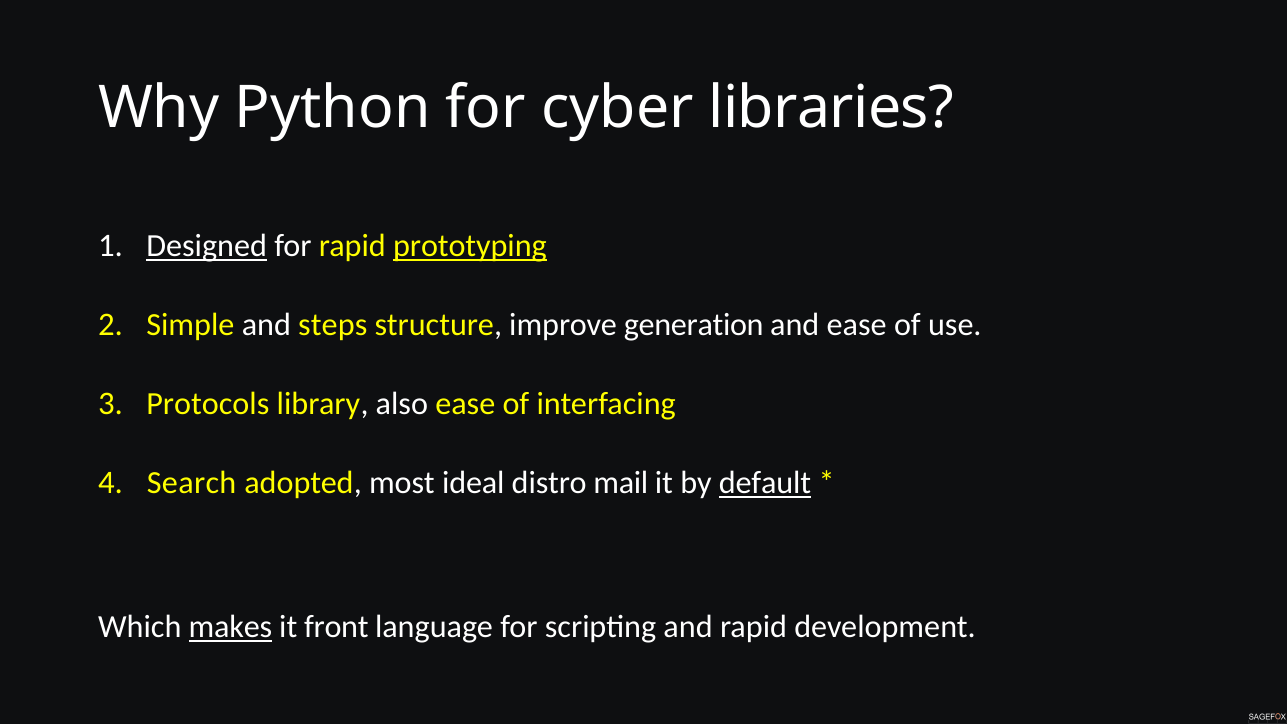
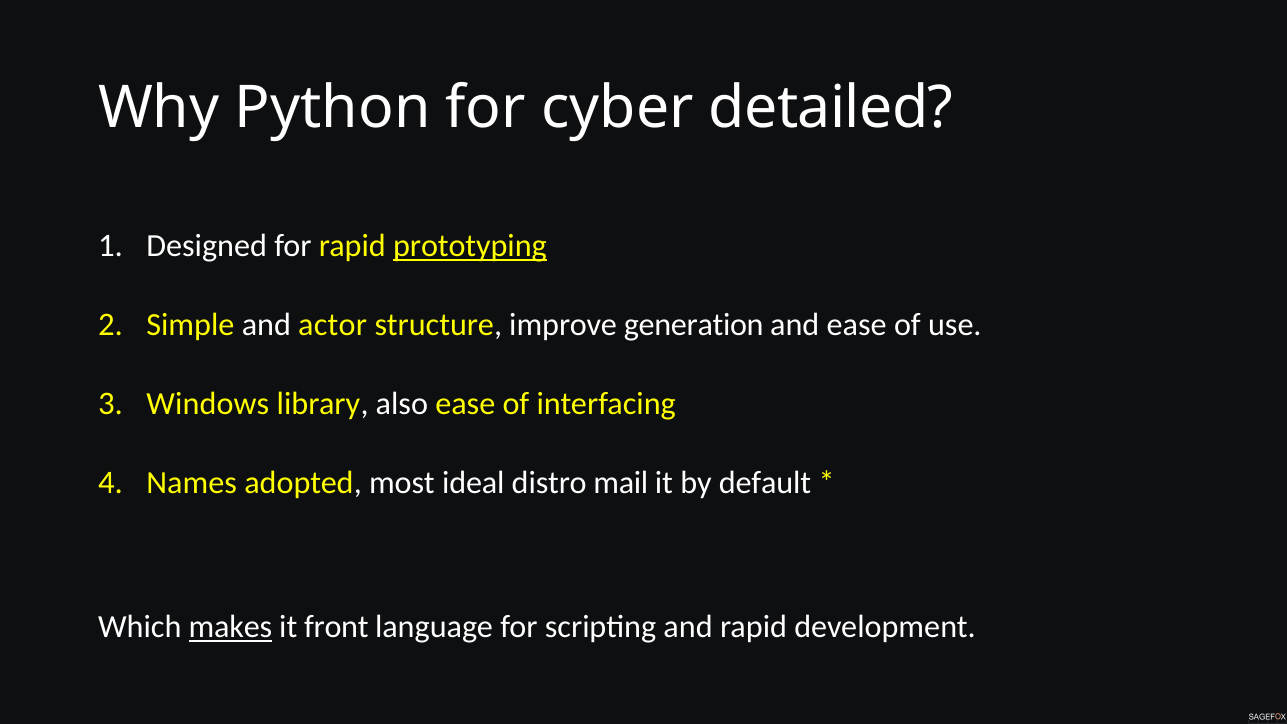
libraries: libraries -> detailed
Designed underline: present -> none
steps: steps -> actor
Protocols: Protocols -> Windows
Search: Search -> Names
default underline: present -> none
